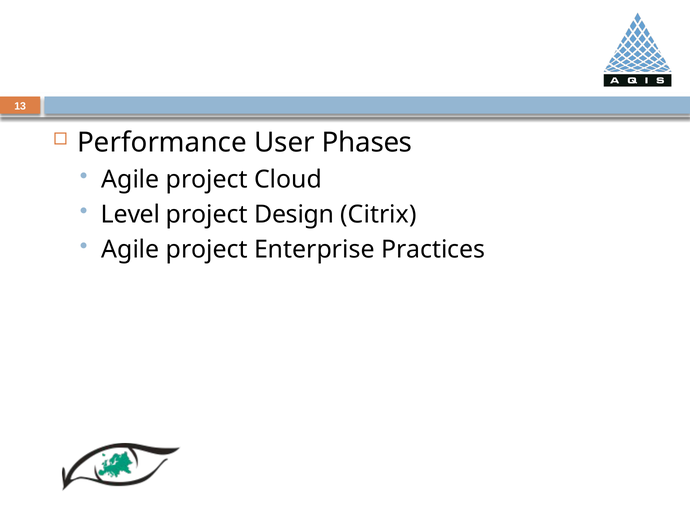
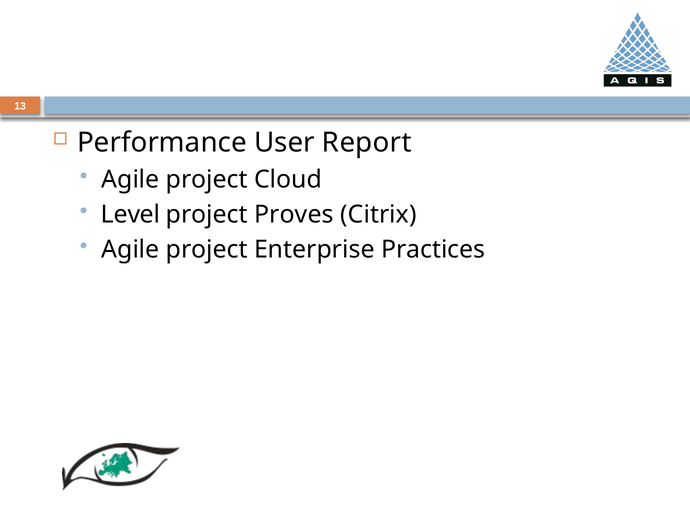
Phases: Phases -> Report
Design: Design -> Proves
